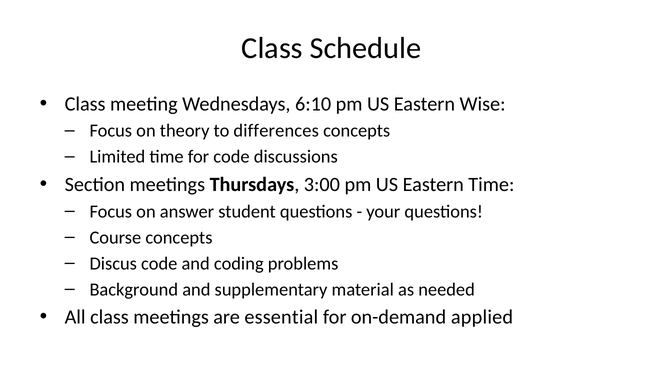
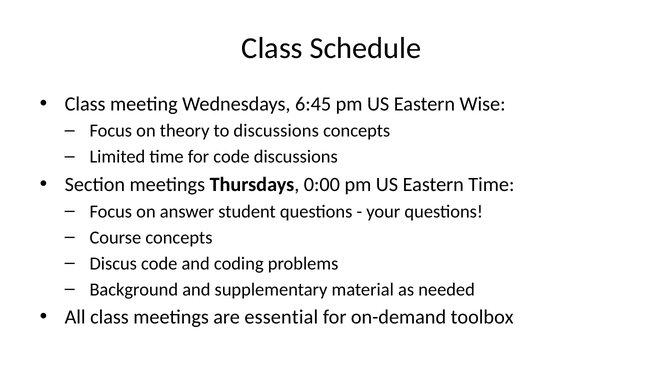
6:10: 6:10 -> 6:45
to differences: differences -> discussions
3:00: 3:00 -> 0:00
applied: applied -> toolbox
